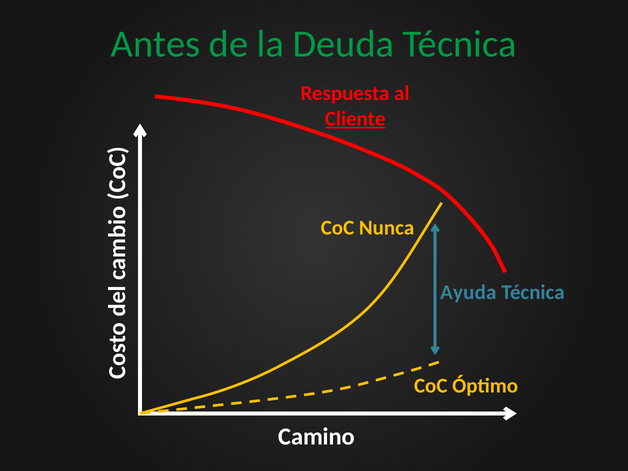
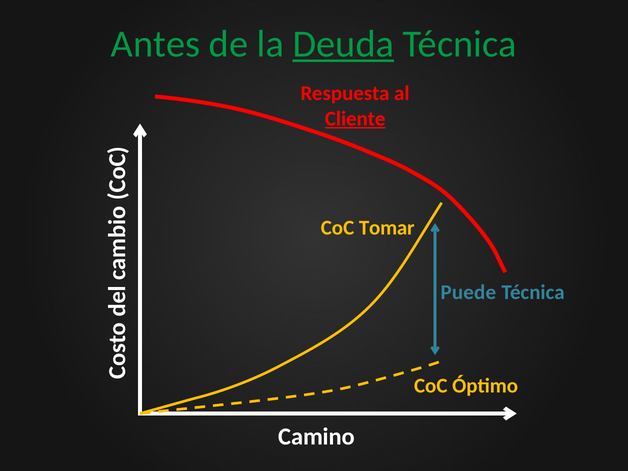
Deuda underline: none -> present
Nunca: Nunca -> Tomar
Ayuda: Ayuda -> Puede
